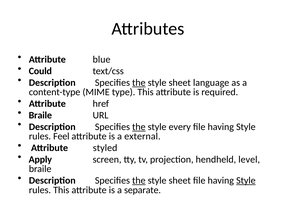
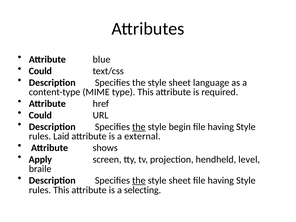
the at (139, 83) underline: present -> none
Braile at (40, 115): Braile -> Could
every: every -> begin
Feel: Feel -> Laid
styled: styled -> shows
Style at (246, 180) underline: present -> none
separate: separate -> selecting
